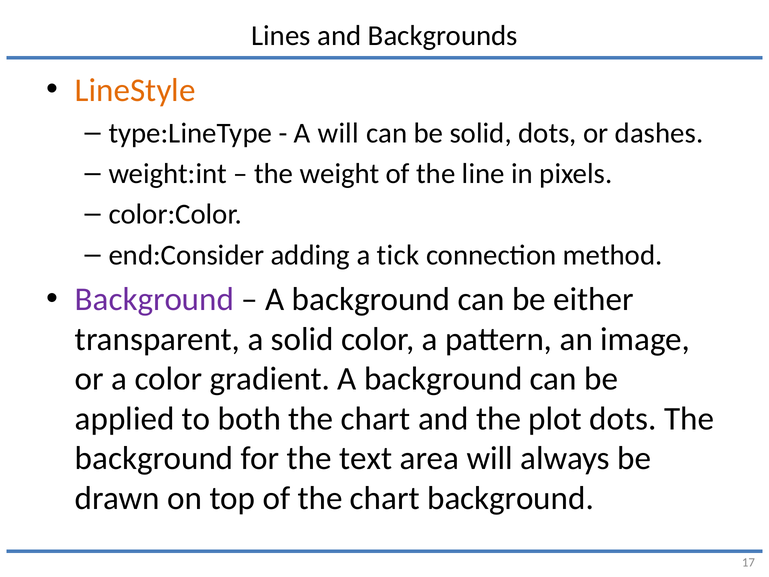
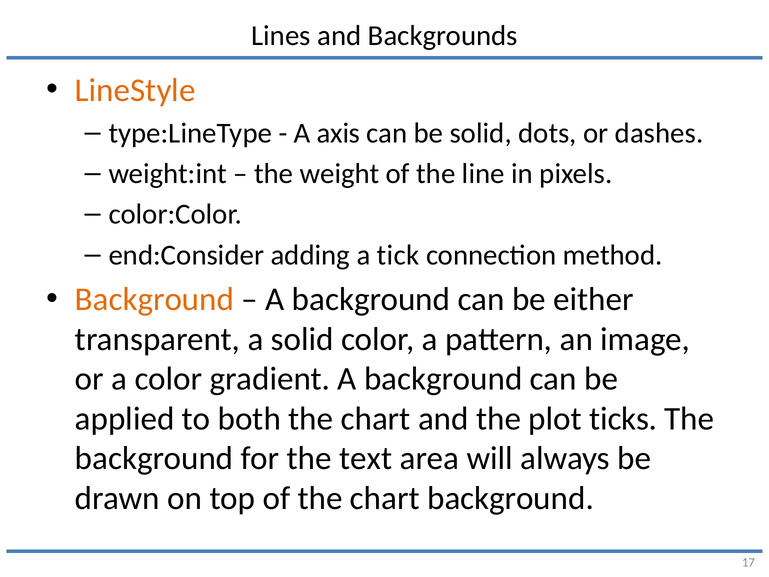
A will: will -> axis
Background at (154, 299) colour: purple -> orange
plot dots: dots -> ticks
